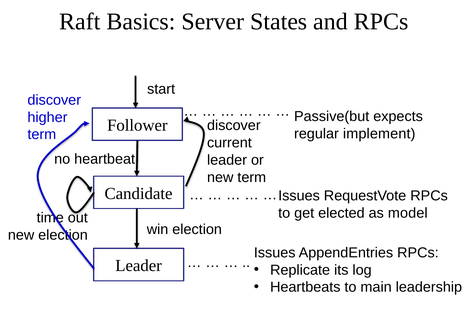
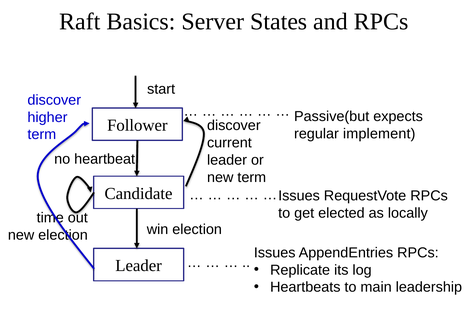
model: model -> locally
